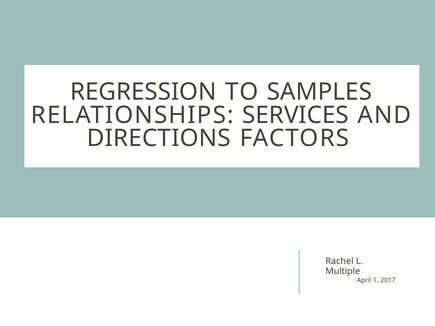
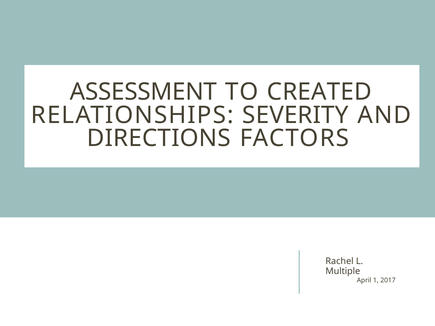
REGRESSION: REGRESSION -> ASSESSMENT
SAMPLES: SAMPLES -> CREATED
SERVICES: SERVICES -> SEVERITY
